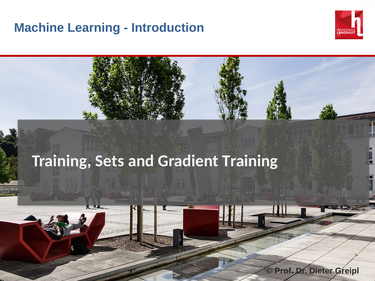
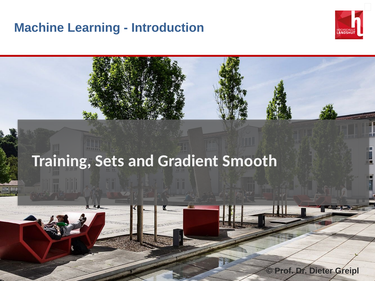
Gradient Training: Training -> Smooth
